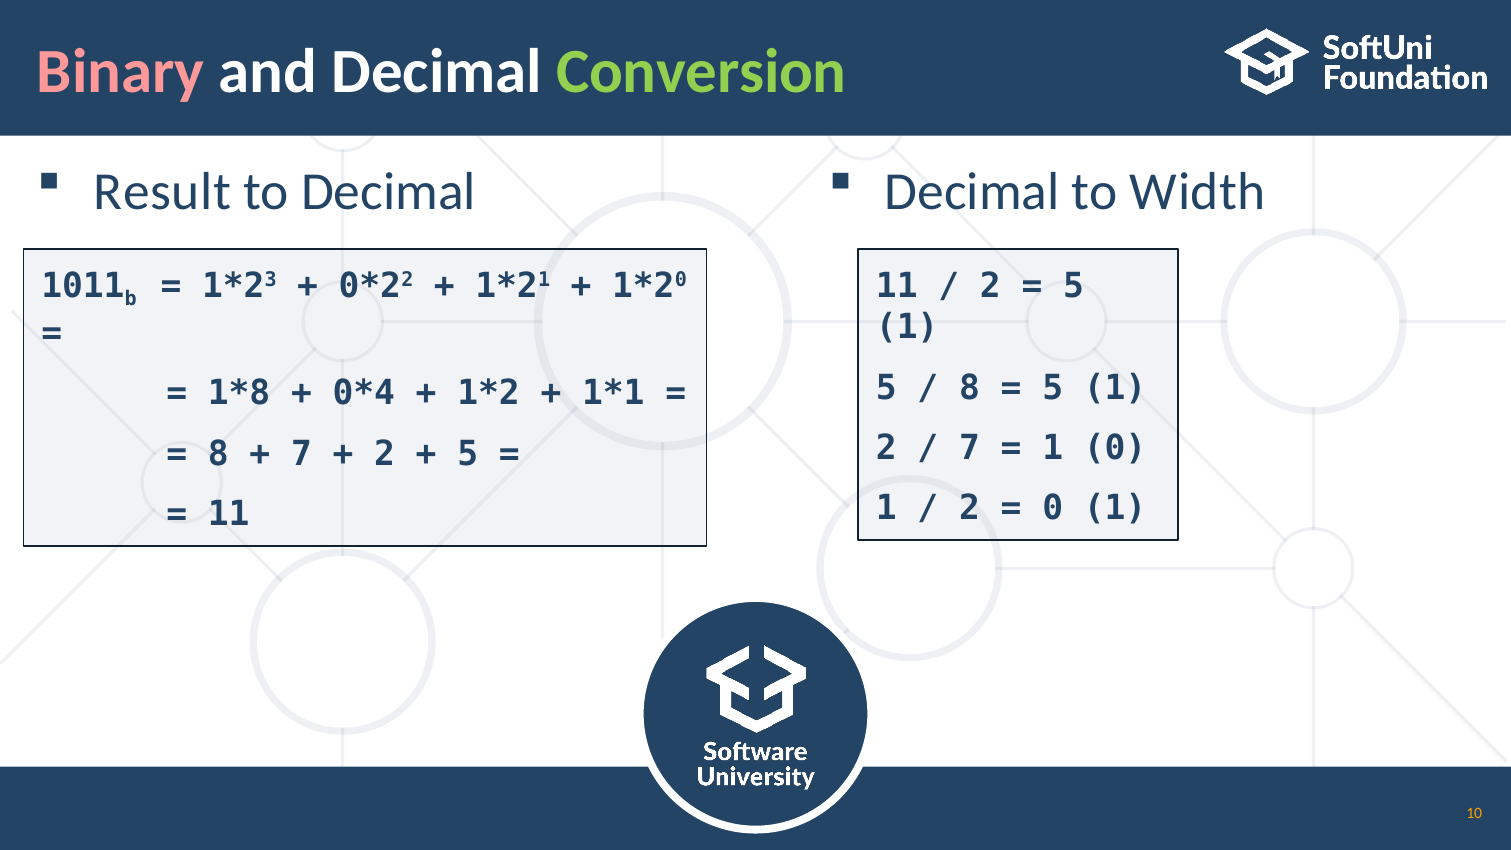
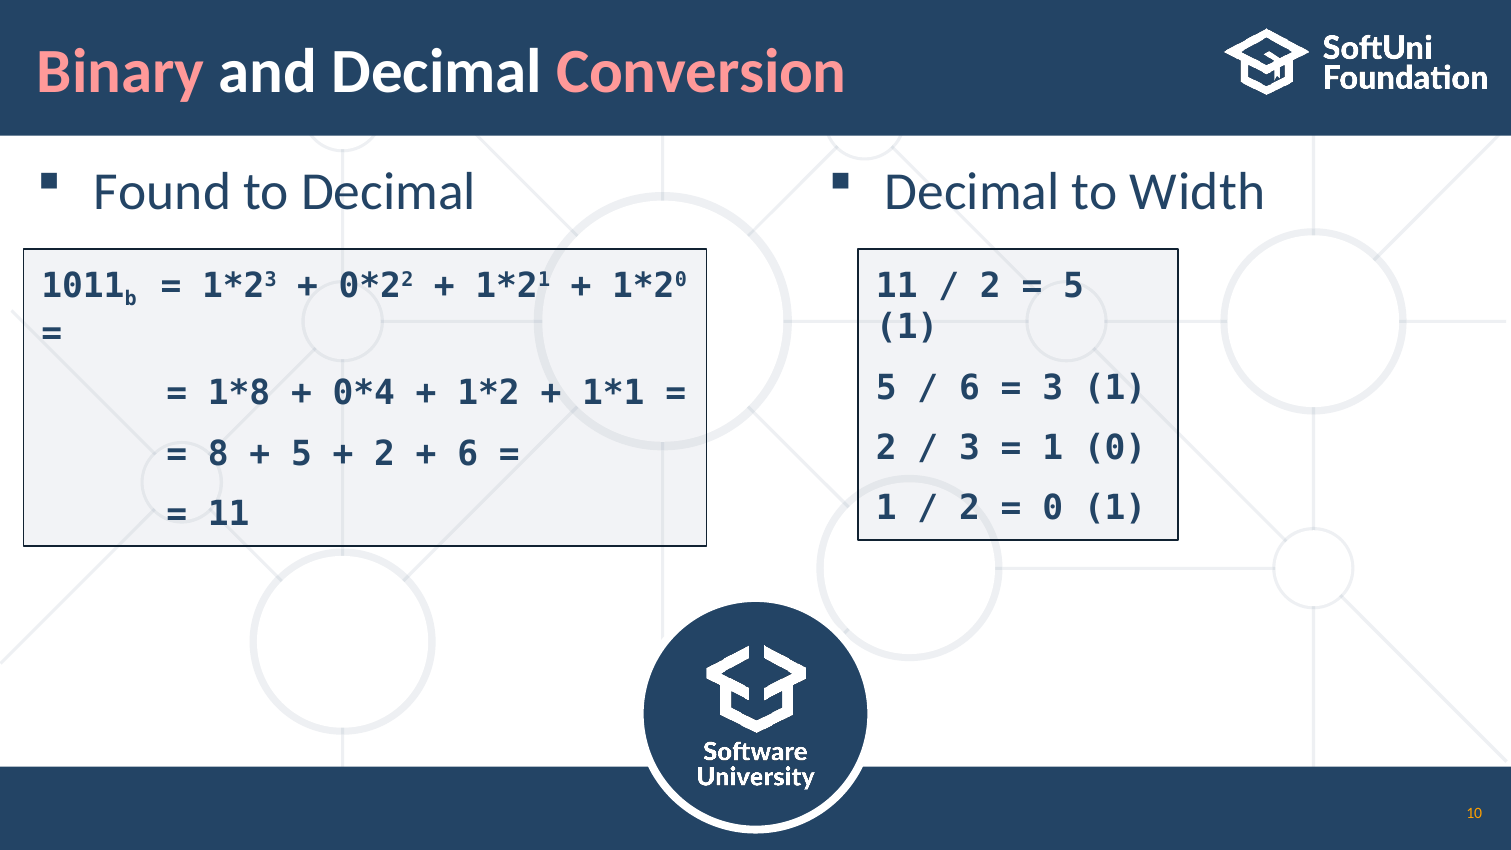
Conversion colour: light green -> pink
Result: Result -> Found
8 at (969, 388): 8 -> 6
5 at (1053, 388): 5 -> 3
7 at (969, 448): 7 -> 3
7 at (301, 454): 7 -> 5
5 at (468, 454): 5 -> 6
